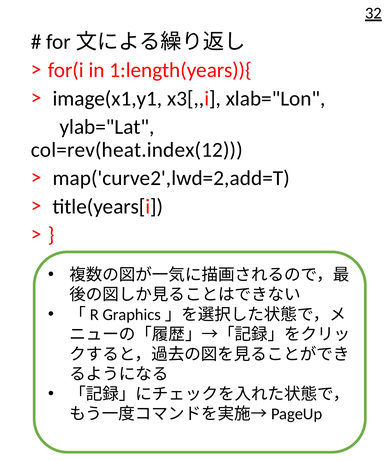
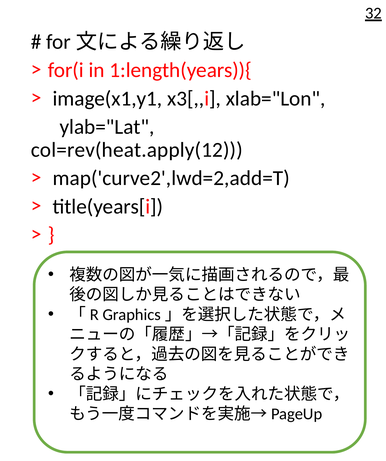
col=rev(heat.index(12: col=rev(heat.index(12 -> col=rev(heat.apply(12
